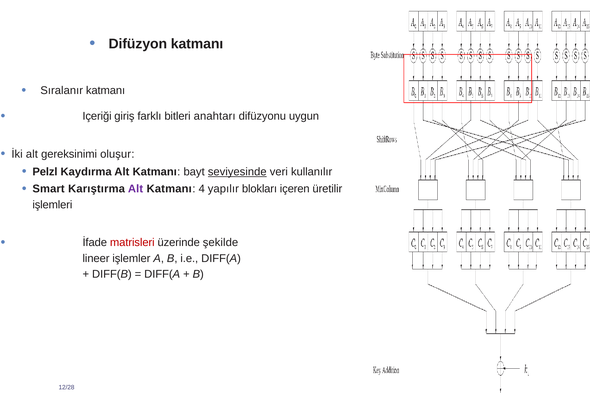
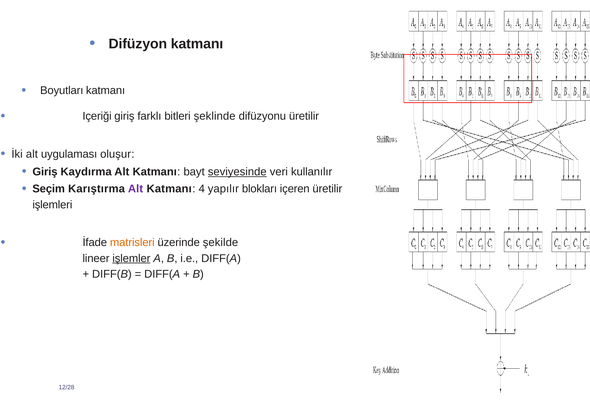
Sıralanır: Sıralanır -> Boyutları
anahtarı: anahtarı -> şeklinde
difüzyonu uygun: uygun -> üretilir
gereksinimi: gereksinimi -> uygulaması
Pelzl at (45, 172): Pelzl -> Giriş
Smart: Smart -> Seçim
matrisleri colour: red -> orange
işlemler underline: none -> present
